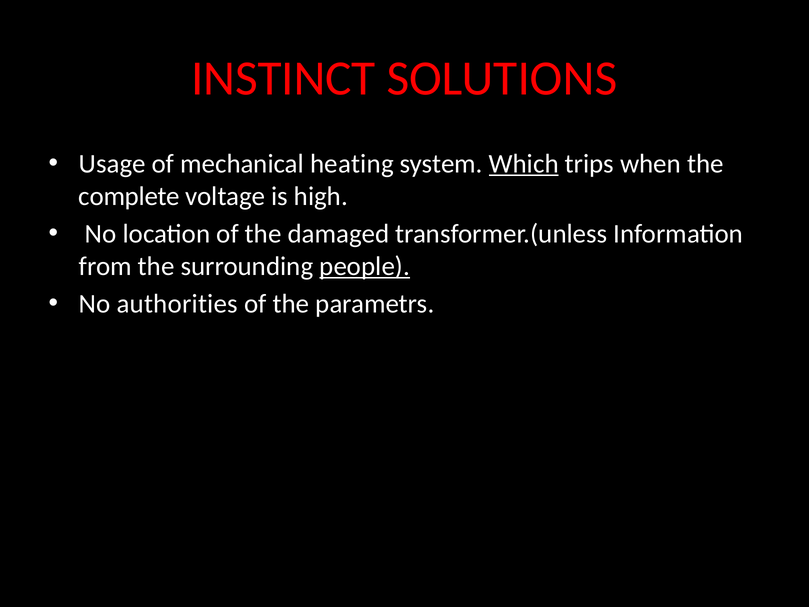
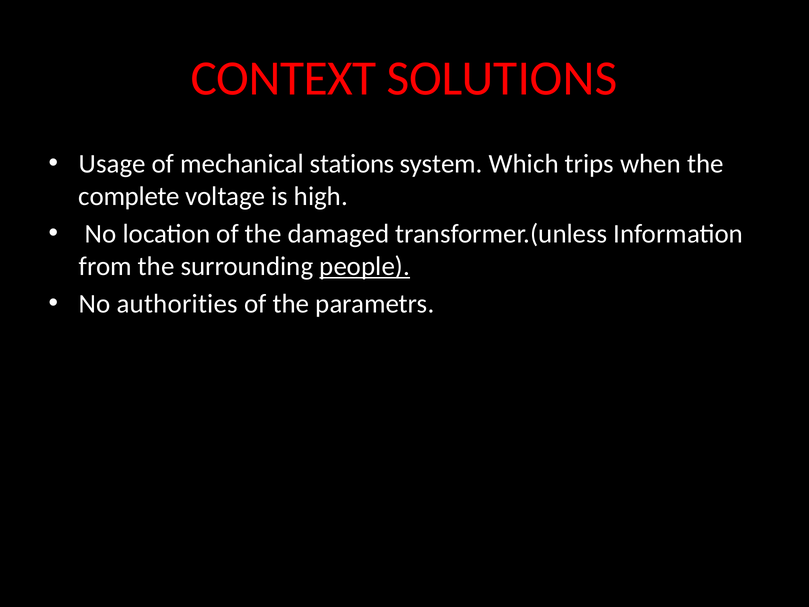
INSTINCT: INSTINCT -> CONTEXT
heating: heating -> stations
Which underline: present -> none
